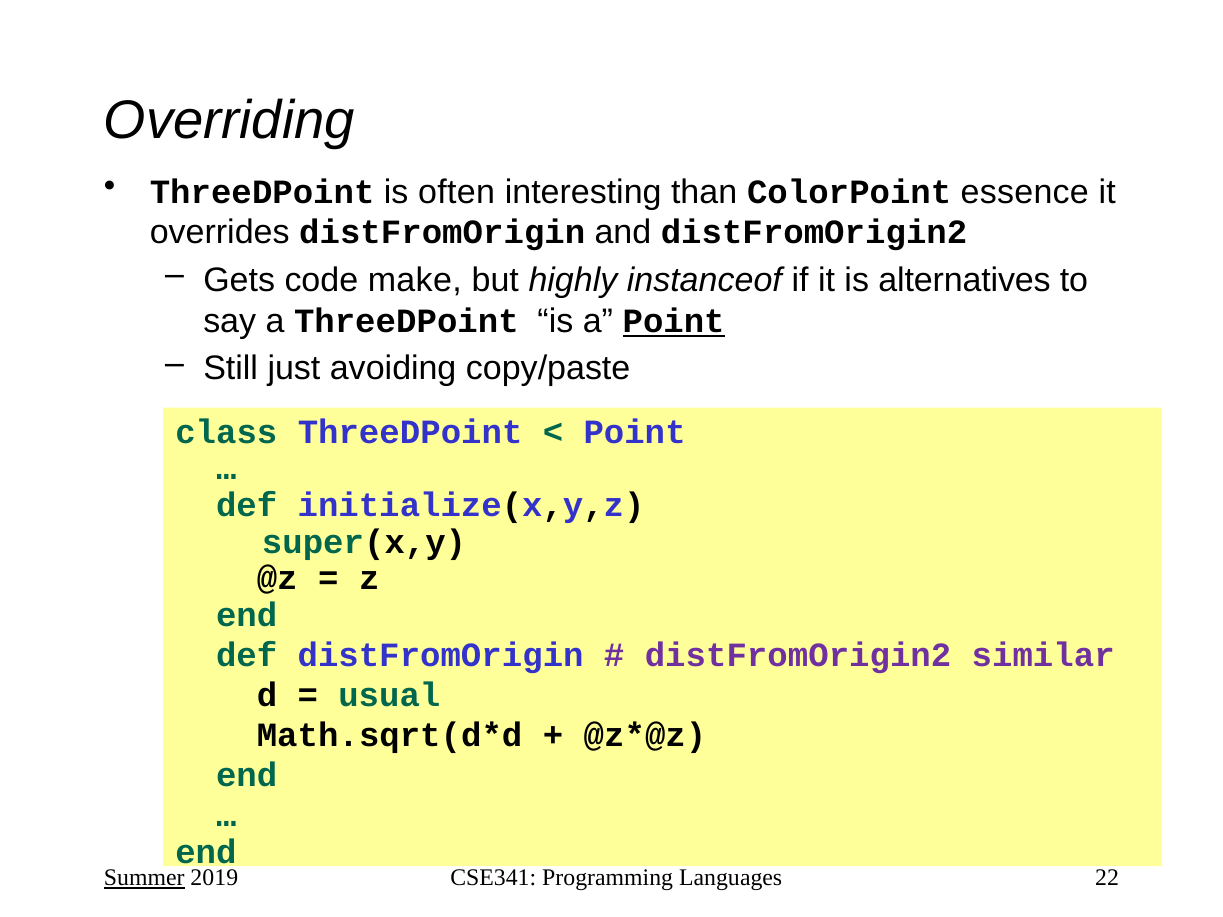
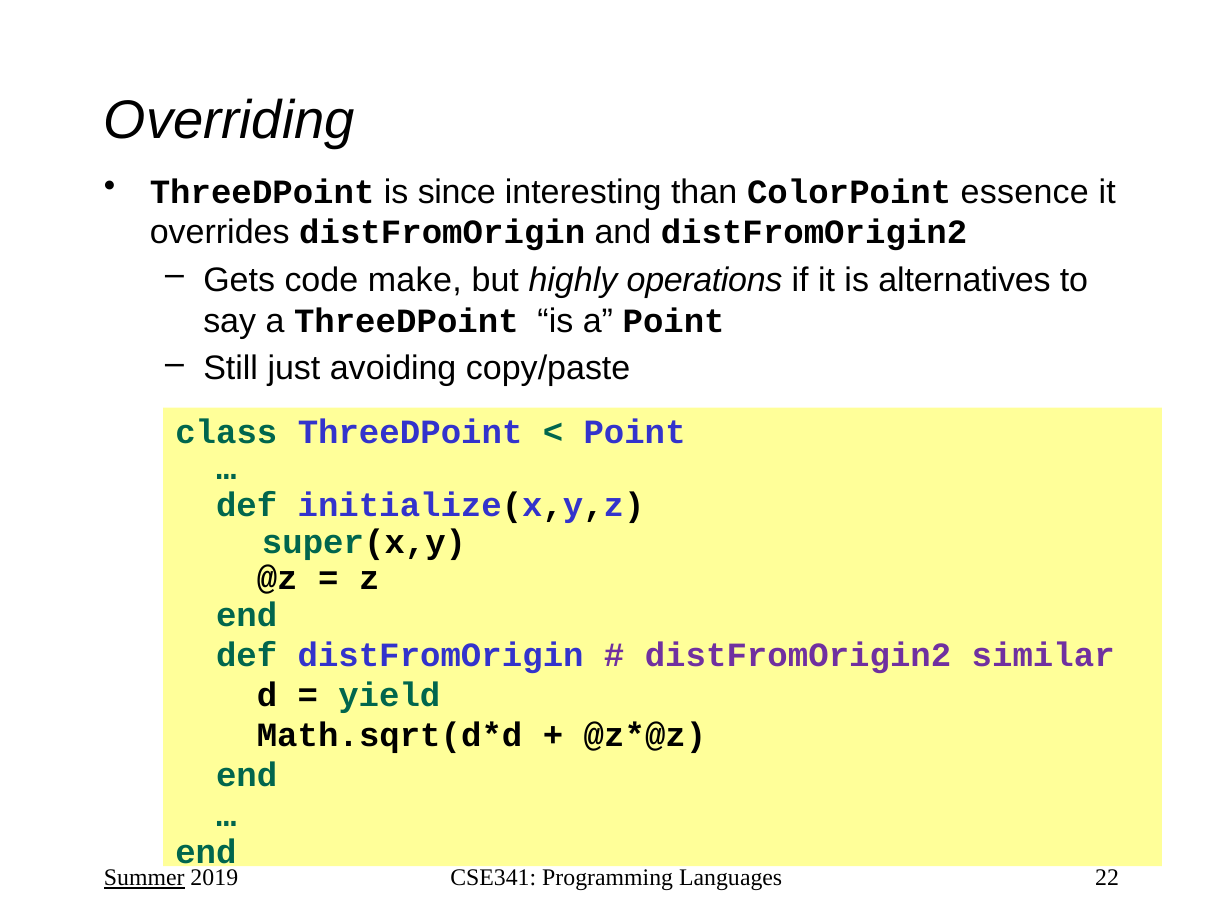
often: often -> since
instanceof: instanceof -> operations
Point at (674, 321) underline: present -> none
usual: usual -> yield
